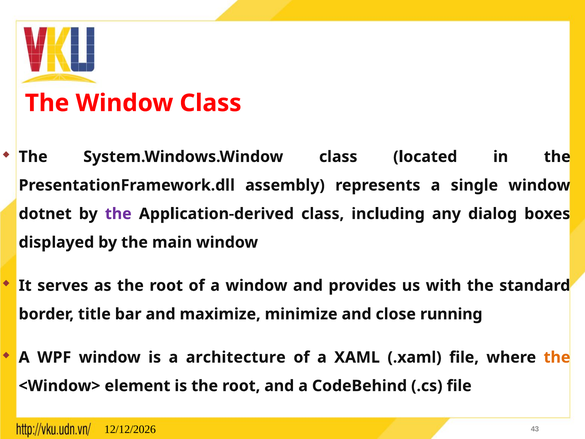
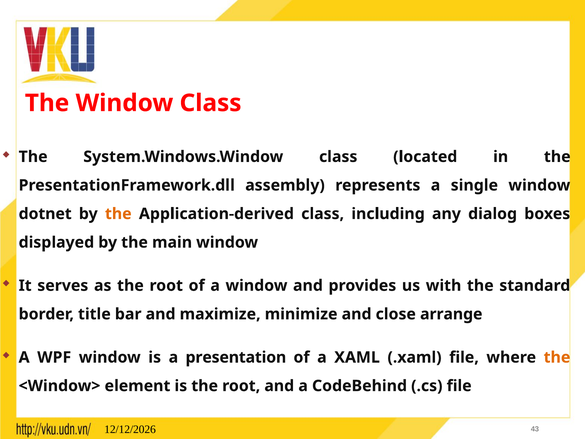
the at (118, 214) colour: purple -> orange
running: running -> arrange
architecture: architecture -> presentation
